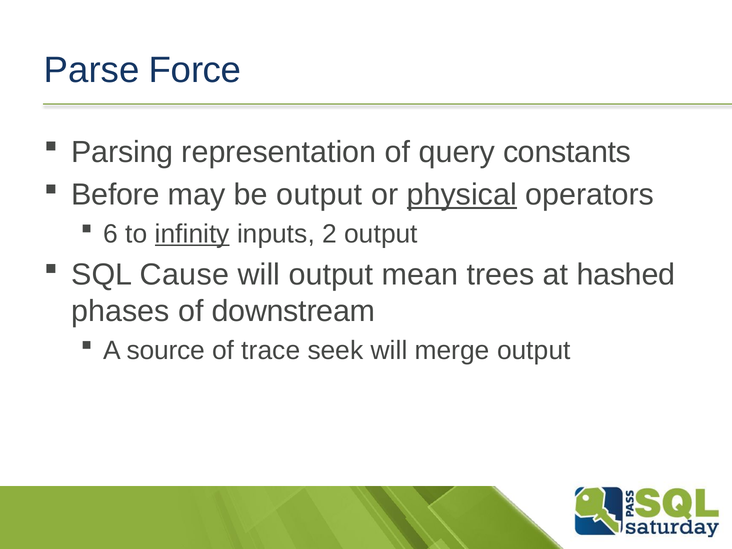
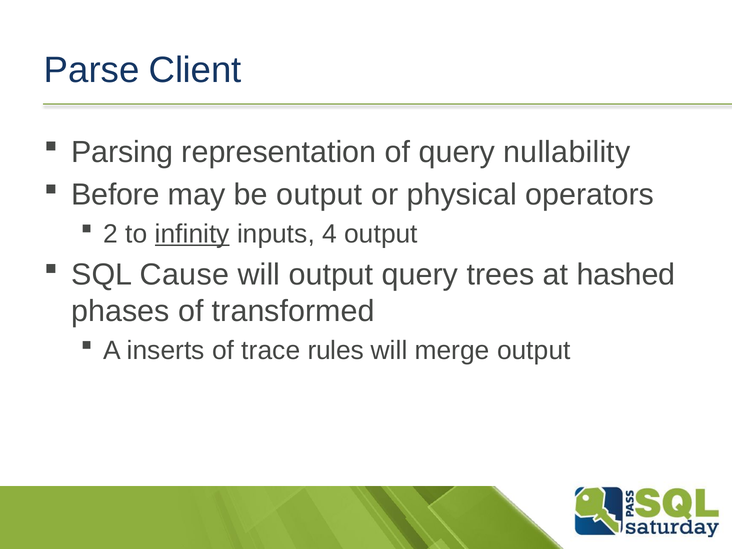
Force: Force -> Client
constants: constants -> nullability
physical underline: present -> none
6: 6 -> 2
2: 2 -> 4
output mean: mean -> query
downstream: downstream -> transformed
source: source -> inserts
seek: seek -> rules
